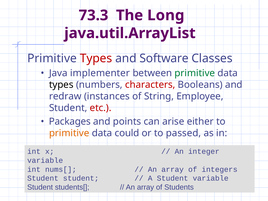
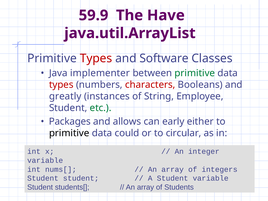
73.3: 73.3 -> 59.9
Long: Long -> Have
types at (61, 85) colour: black -> red
redraw: redraw -> greatly
etc colour: red -> green
points: points -> allows
arise: arise -> early
primitive at (69, 133) colour: orange -> black
passed: passed -> circular
